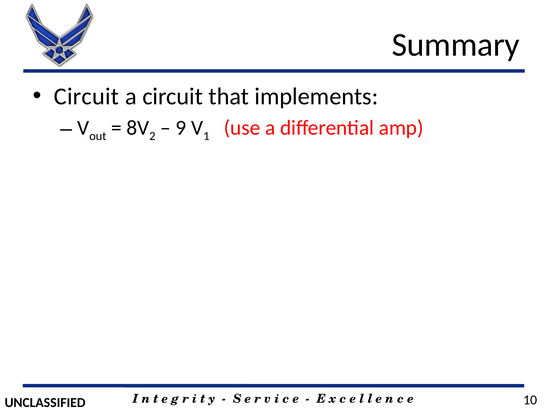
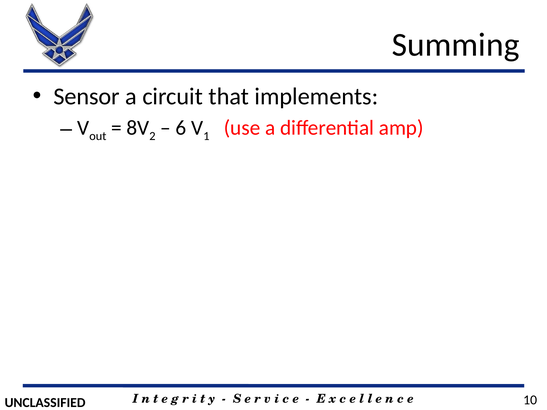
Summary: Summary -> Summing
Circuit at (86, 97): Circuit -> Sensor
9: 9 -> 6
